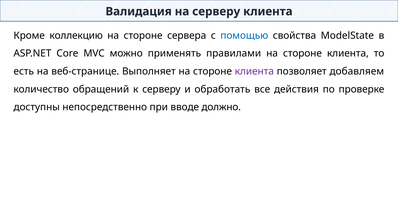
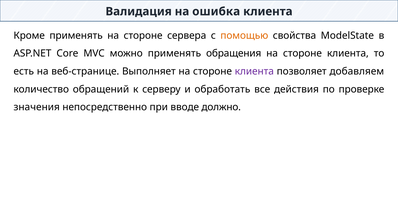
на серверу: серверу -> ошибка
Кроме коллекцию: коллекцию -> применять
помощью colour: blue -> orange
правилами: правилами -> обращения
доступны: доступны -> значения
